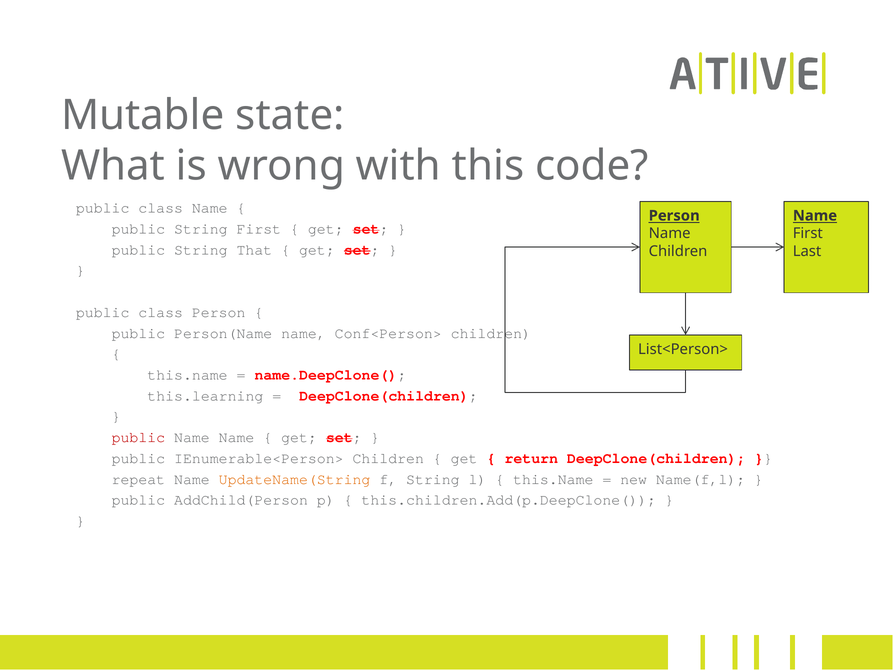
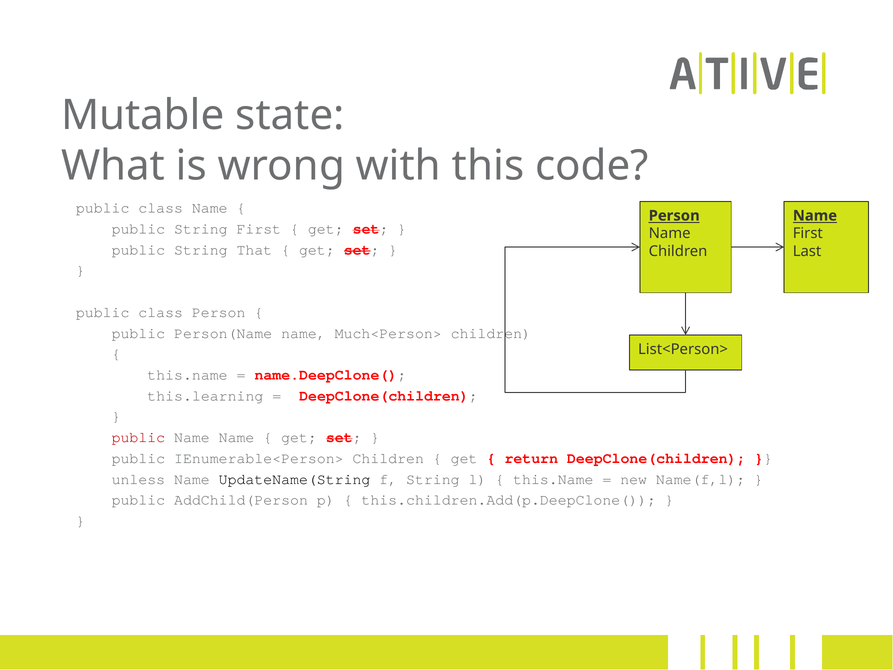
Conf<Person>: Conf<Person> -> Much<Person>
repeat: repeat -> unless
UpdateName(String colour: orange -> black
